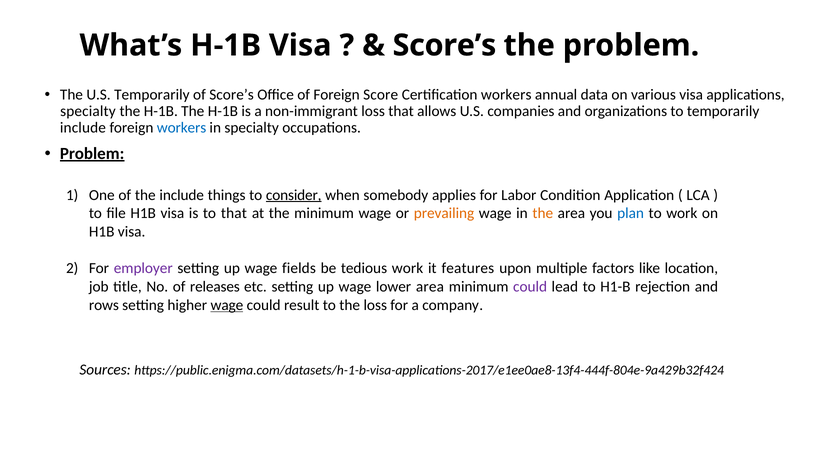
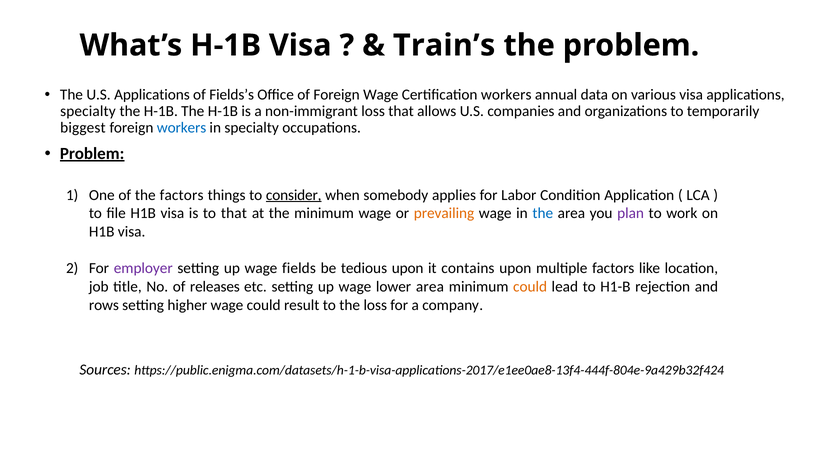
Score’s at (444, 45): Score’s -> Train’s
U.S Temporarily: Temporarily -> Applications
of Score’s: Score’s -> Fields’s
Foreign Score: Score -> Wage
include at (83, 127): include -> biggest
the include: include -> factors
the at (543, 213) colour: orange -> blue
plan colour: blue -> purple
tedious work: work -> upon
features: features -> contains
could at (530, 286) colour: purple -> orange
wage at (227, 305) underline: present -> none
